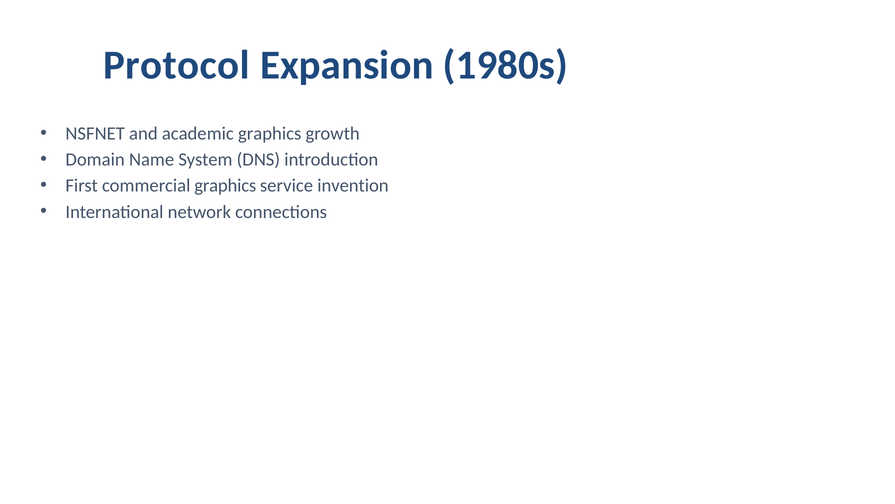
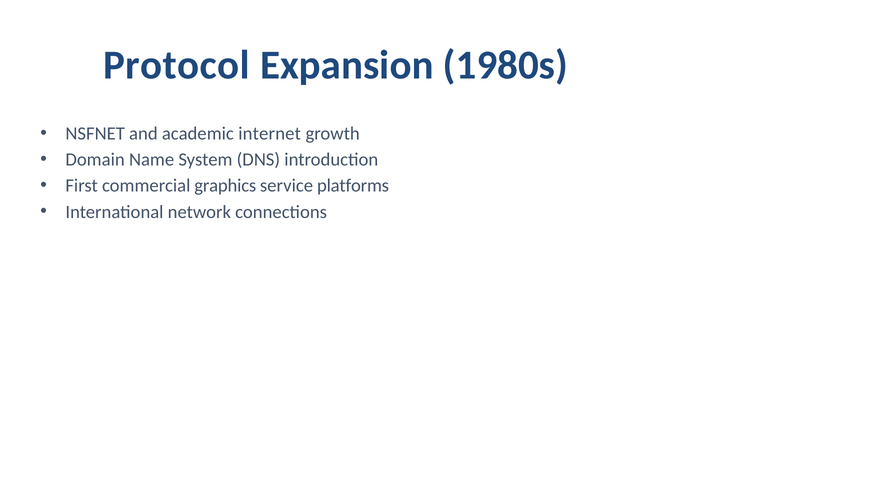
academic graphics: graphics -> internet
invention: invention -> platforms
